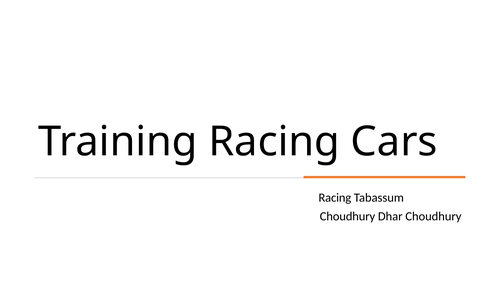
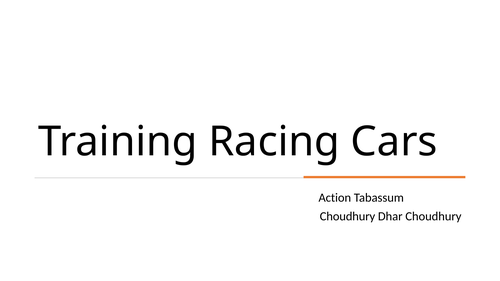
Racing at (335, 198): Racing -> Action
